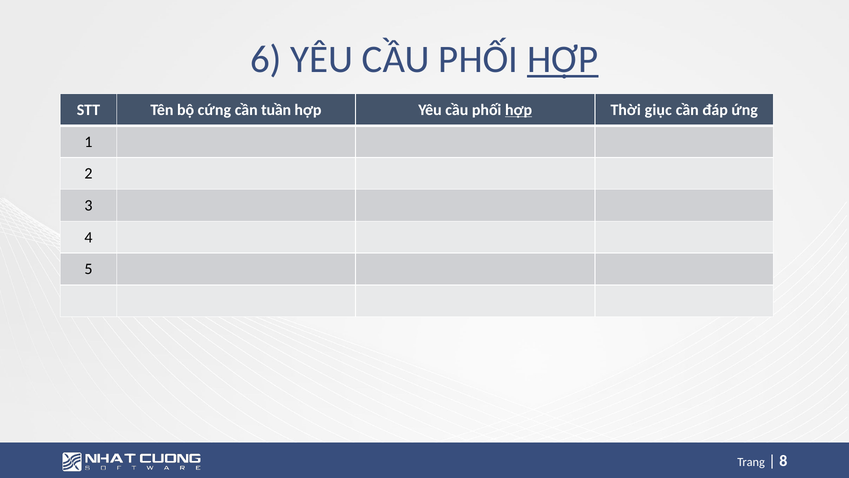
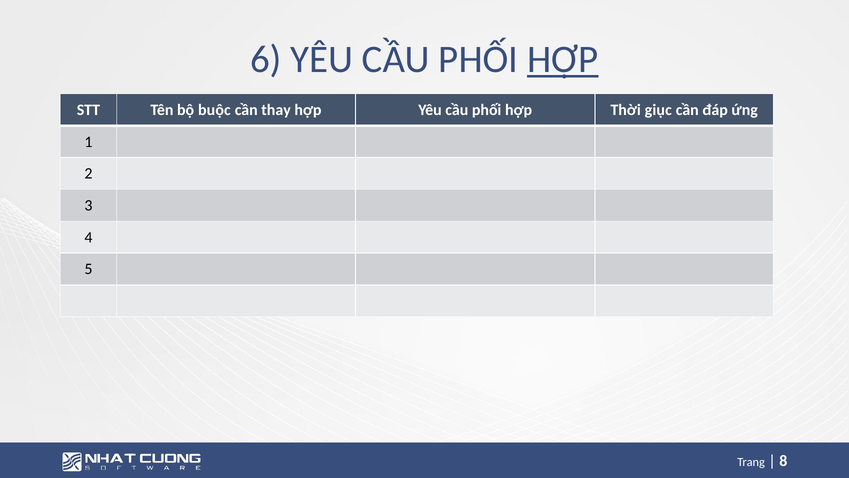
cứng: cứng -> buộc
tuần: tuần -> thay
hợp at (519, 110) underline: present -> none
